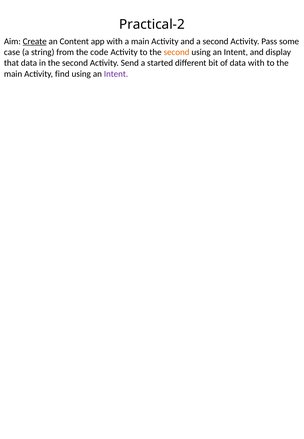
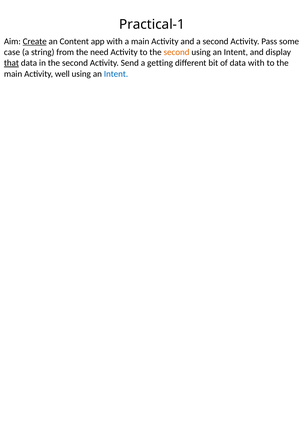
Practical-2: Practical-2 -> Practical-1
code: code -> need
that underline: none -> present
started: started -> getting
find: find -> well
Intent at (116, 74) colour: purple -> blue
